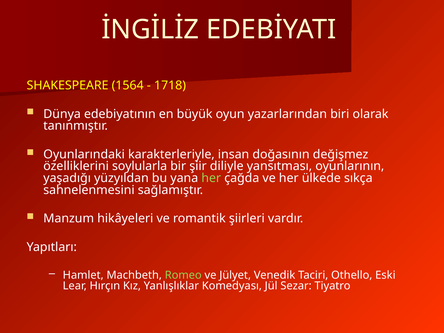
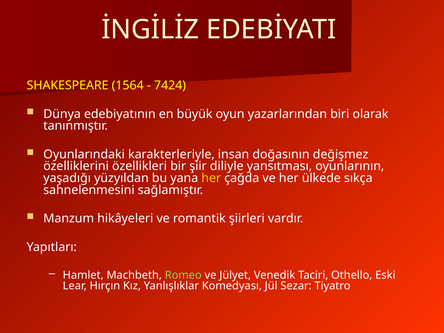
1718: 1718 -> 7424
soylularla: soylularla -> özellikleri
her at (211, 178) colour: light green -> yellow
